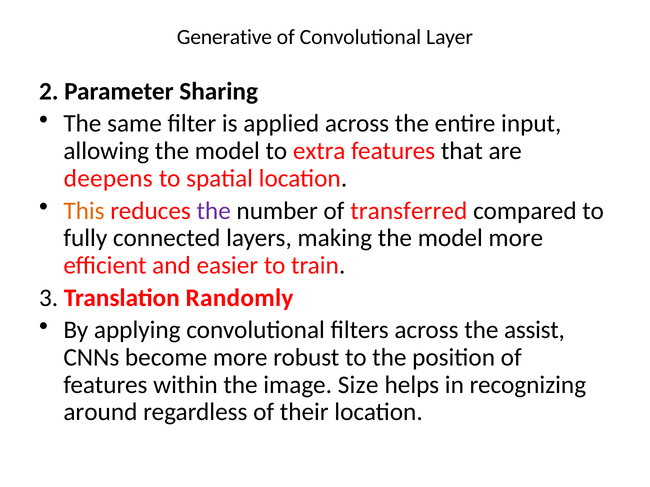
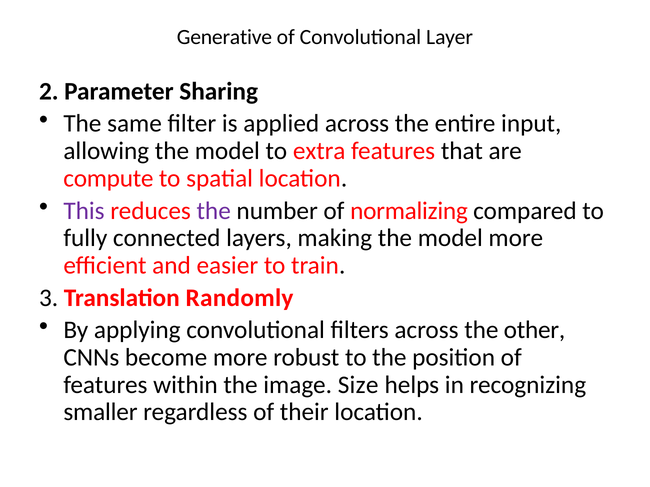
deepens: deepens -> compute
This colour: orange -> purple
transferred: transferred -> normalizing
assist: assist -> other
around: around -> smaller
